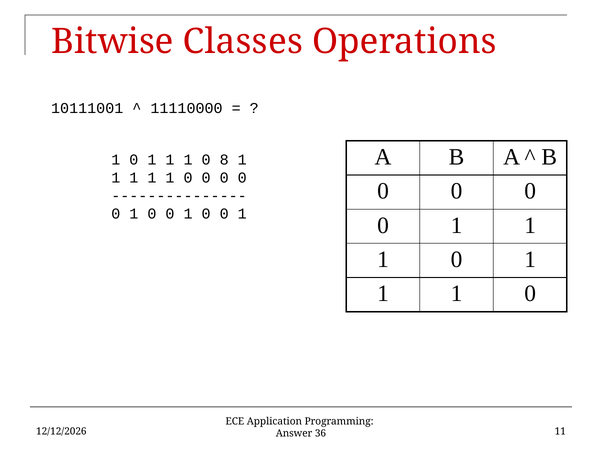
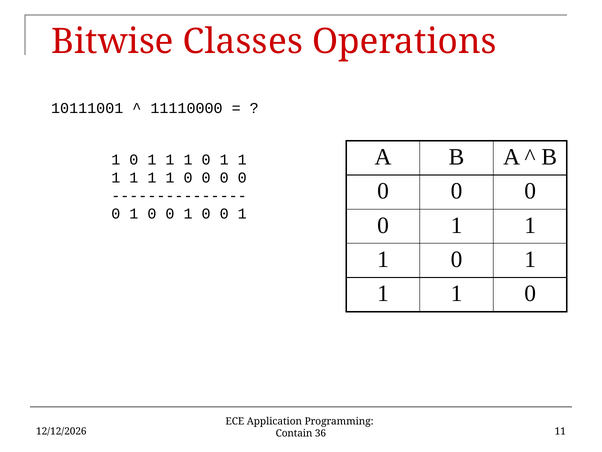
8 at (224, 160): 8 -> 1
Answer: Answer -> Contain
